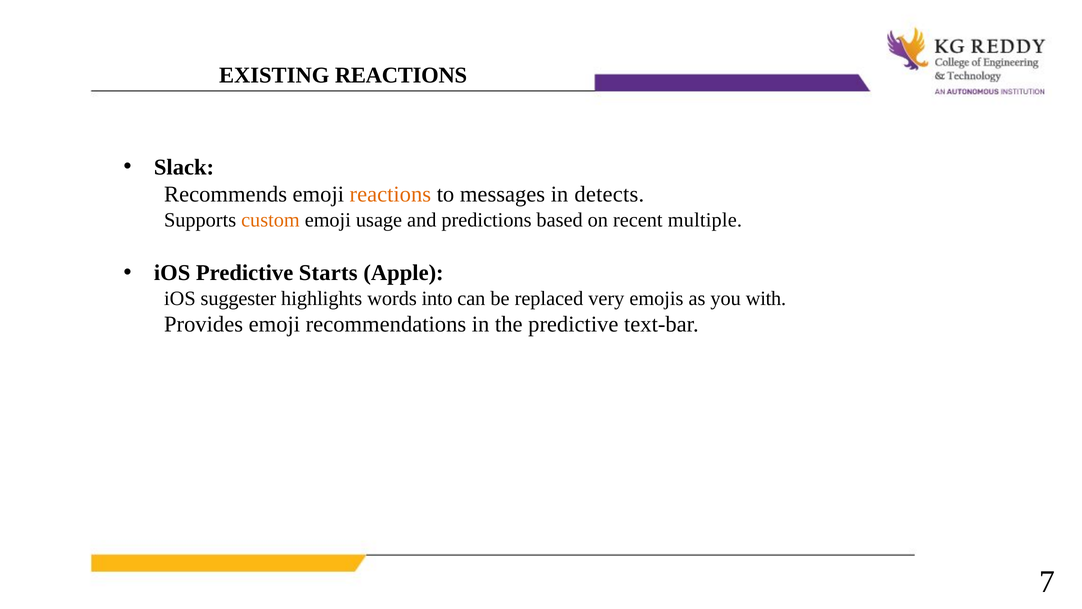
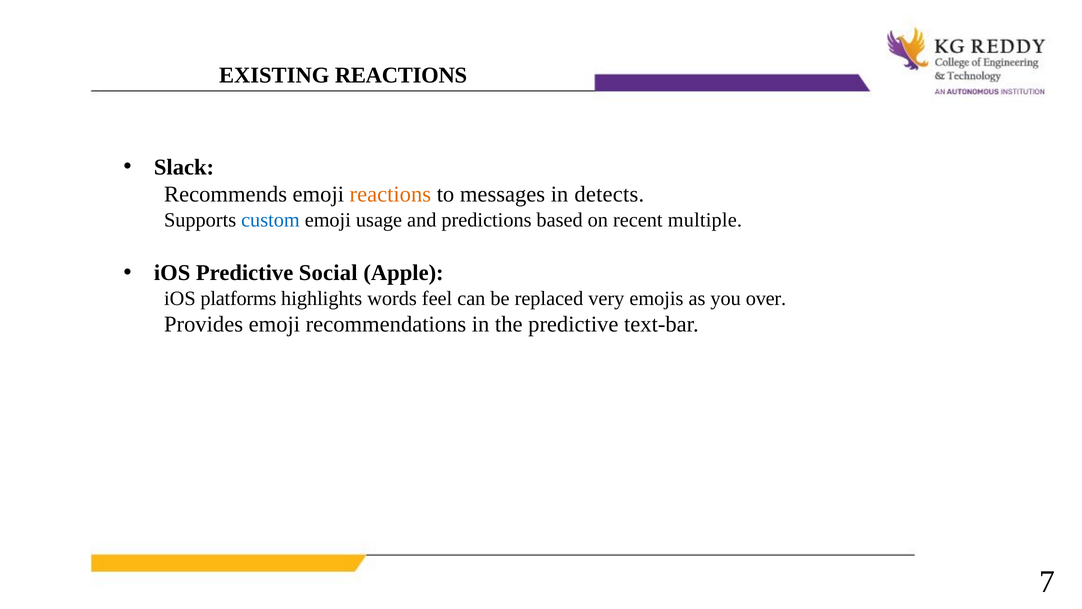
custom colour: orange -> blue
Starts: Starts -> Social
suggester: suggester -> platforms
into: into -> feel
with: with -> over
